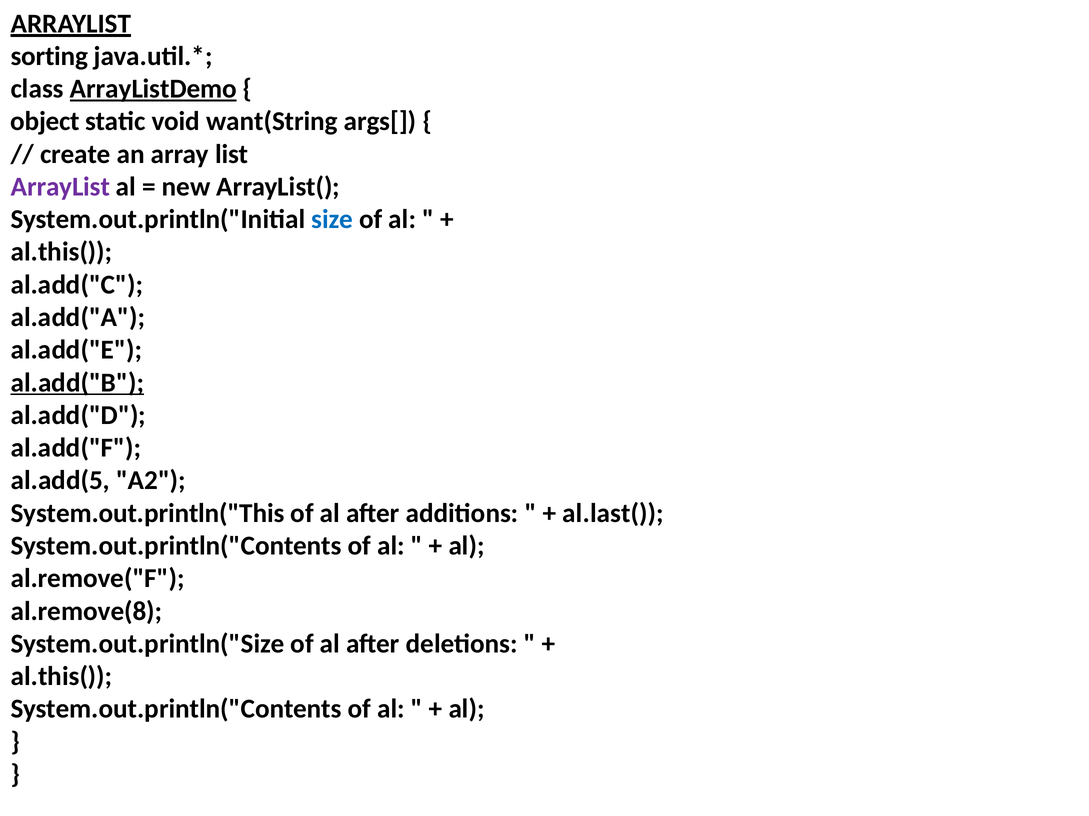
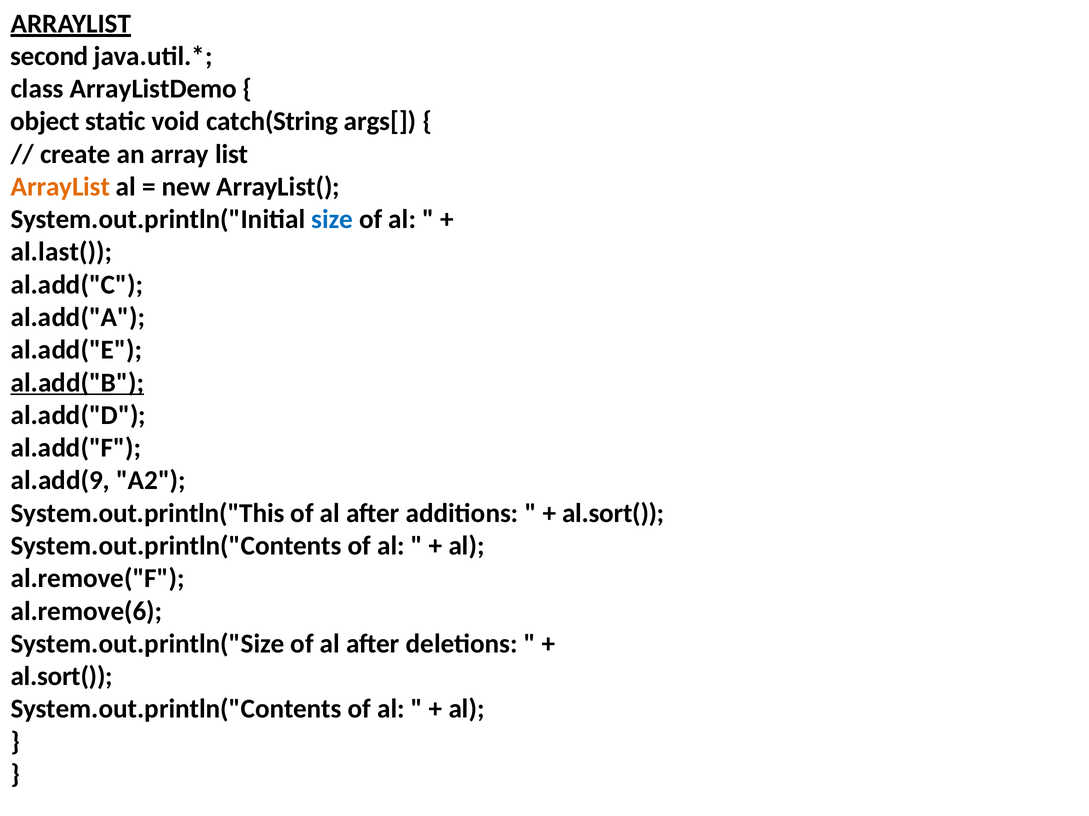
sorting: sorting -> second
ArrayListDemo underline: present -> none
want(String: want(String -> catch(String
ArrayList at (60, 187) colour: purple -> orange
al.this( at (62, 252): al.this( -> al.last(
al.add(5: al.add(5 -> al.add(9
al.last( at (613, 514): al.last( -> al.sort(
al.remove(8: al.remove(8 -> al.remove(6
al.this( at (62, 677): al.this( -> al.sort(
